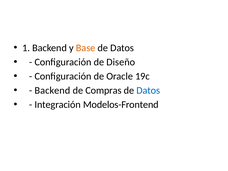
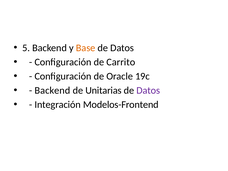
1: 1 -> 5
Diseño: Diseño -> Carrito
Compras: Compras -> Unitarias
Datos at (148, 90) colour: blue -> purple
